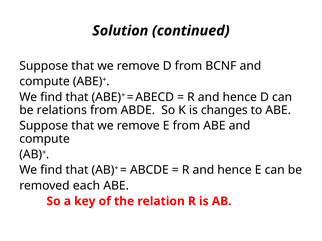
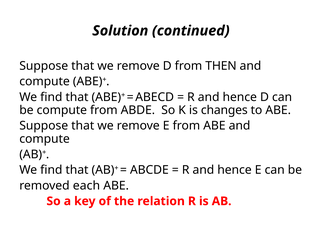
BCNF: BCNF -> THEN
be relations: relations -> compute
